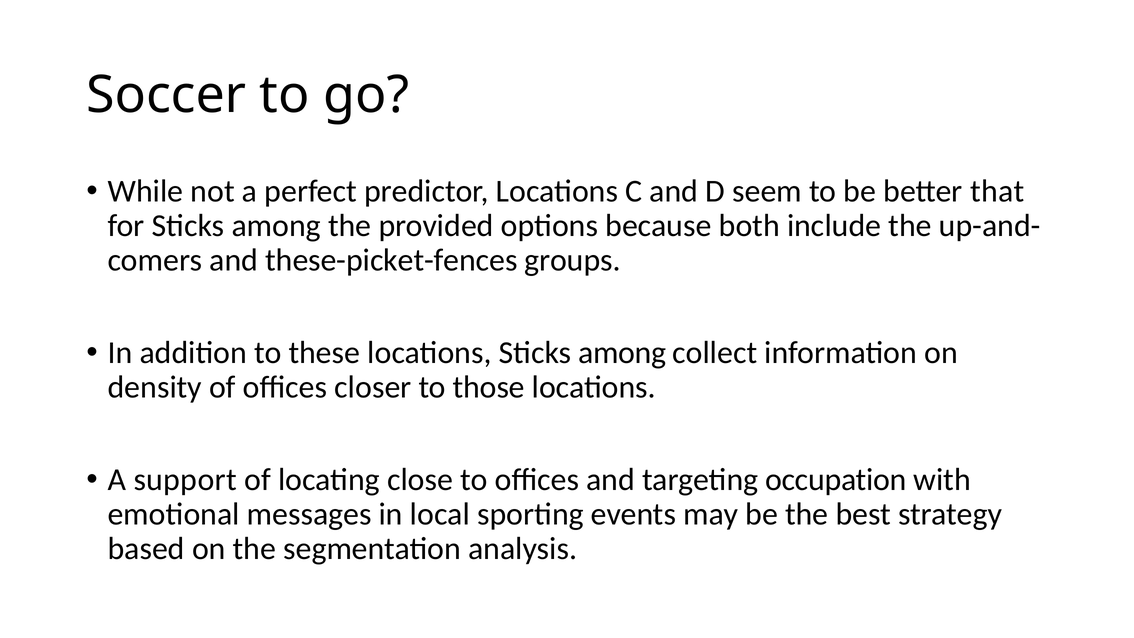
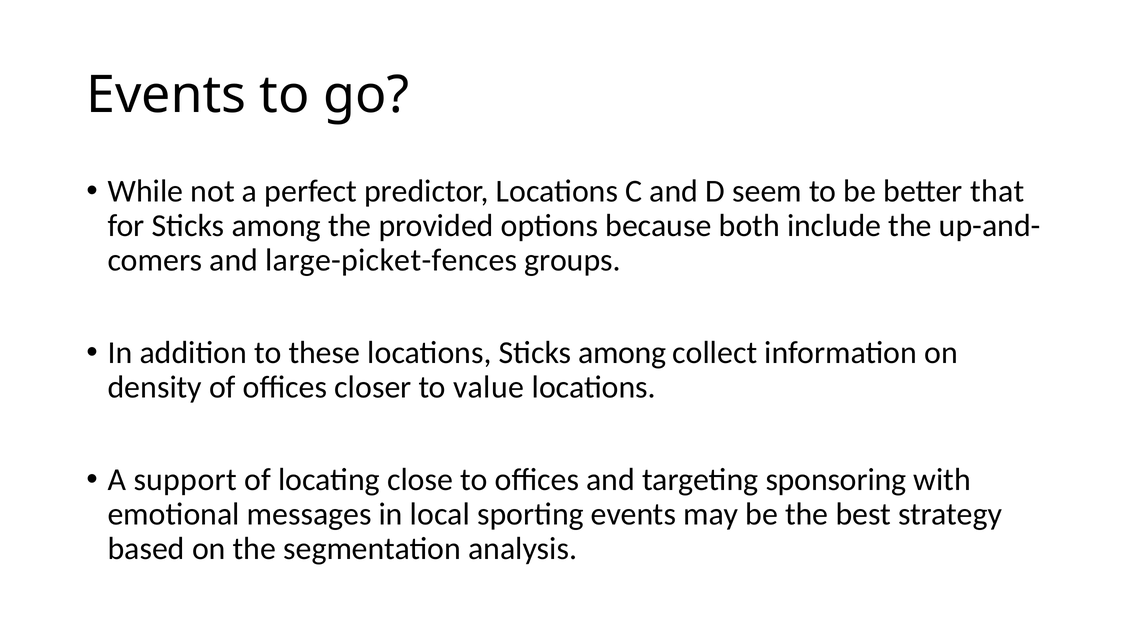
Soccer at (166, 95): Soccer -> Events
these-picket-fences: these-picket-fences -> large-picket-fences
those: those -> value
occupation: occupation -> sponsoring
